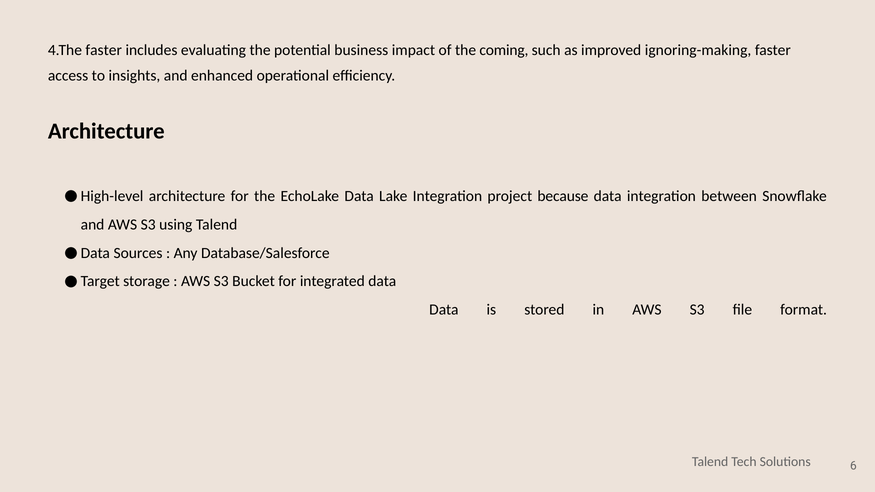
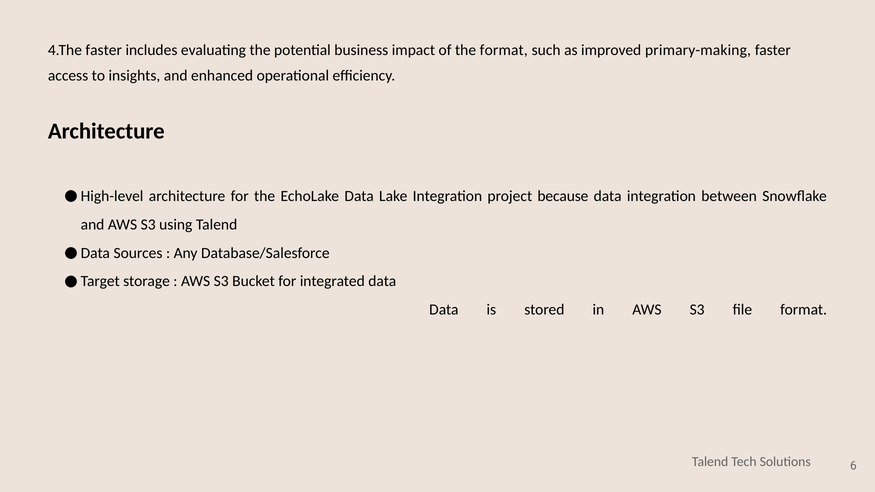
the coming: coming -> format
ignoring-making: ignoring-making -> primary-making
